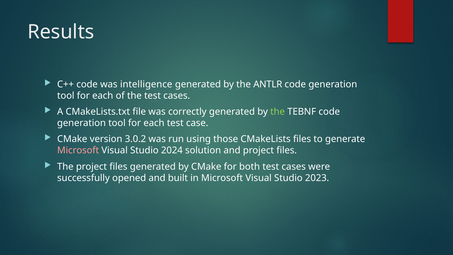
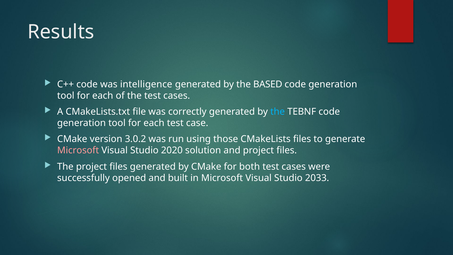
ANTLR: ANTLR -> BASED
the at (278, 112) colour: light green -> light blue
2024: 2024 -> 2020
2023: 2023 -> 2033
